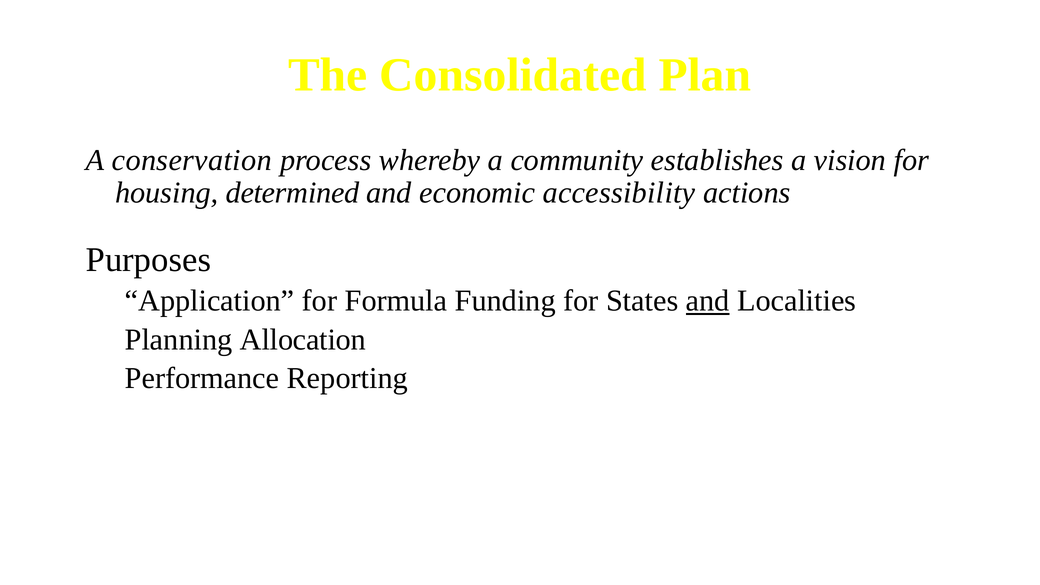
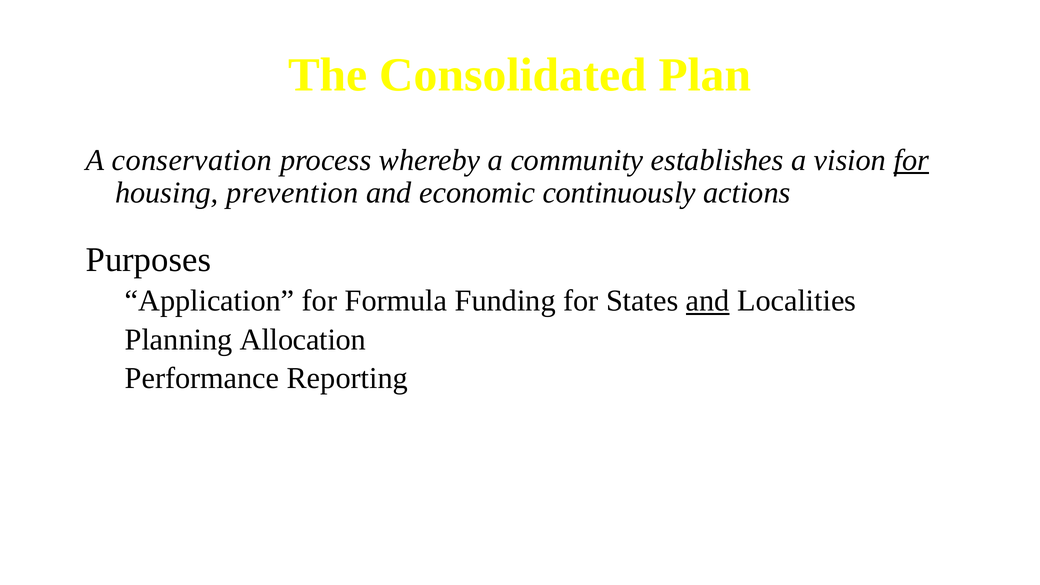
for at (911, 160) underline: none -> present
determined: determined -> prevention
accessibility: accessibility -> continuously
